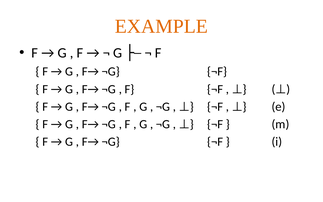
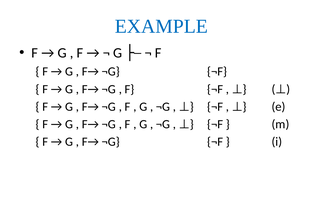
EXAMPLE colour: orange -> blue
